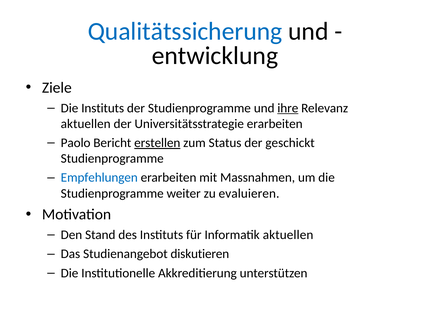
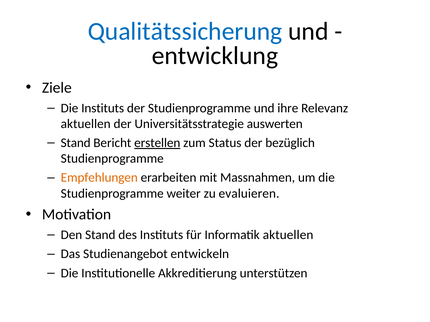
ihre underline: present -> none
Universitätsstrategie erarbeiten: erarbeiten -> auswerten
Paolo at (76, 143): Paolo -> Stand
geschickt: geschickt -> bezüglich
Empfehlungen colour: blue -> orange
diskutieren: diskutieren -> entwickeln
